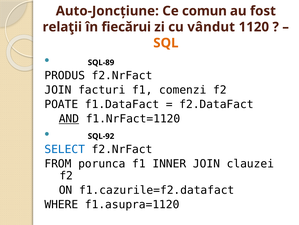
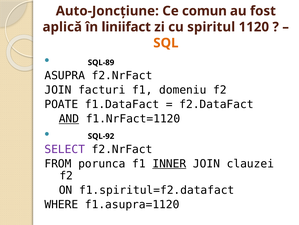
relaţii: relaţii -> aplică
fiecărui: fiecărui -> liniifact
vândut: vândut -> spiritul
PRODUS: PRODUS -> ASUPRA
comenzi: comenzi -> domeniu
SELECT colour: blue -> purple
INNER underline: none -> present
f1.cazurile=f2.datafact: f1.cazurile=f2.datafact -> f1.spiritul=f2.datafact
